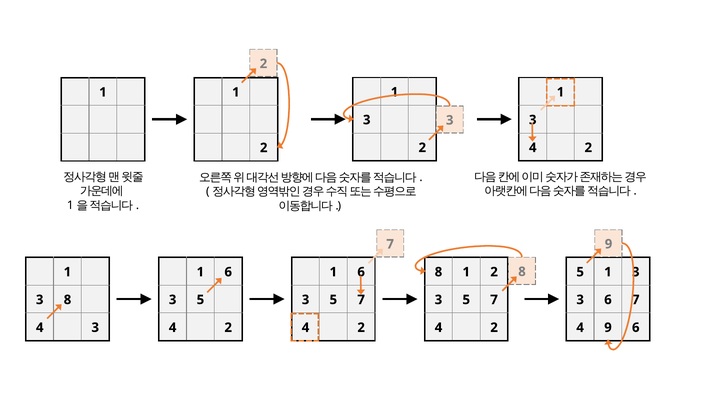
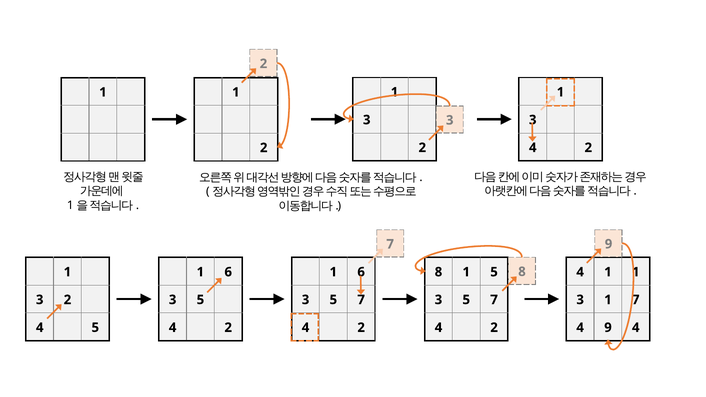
8 5: 5 -> 4
3 at (636, 272): 3 -> 1
2 at (494, 272): 2 -> 5
8 at (67, 300): 8 -> 2
6 at (608, 300): 6 -> 1
4 3: 3 -> 5
6 at (636, 328): 6 -> 4
